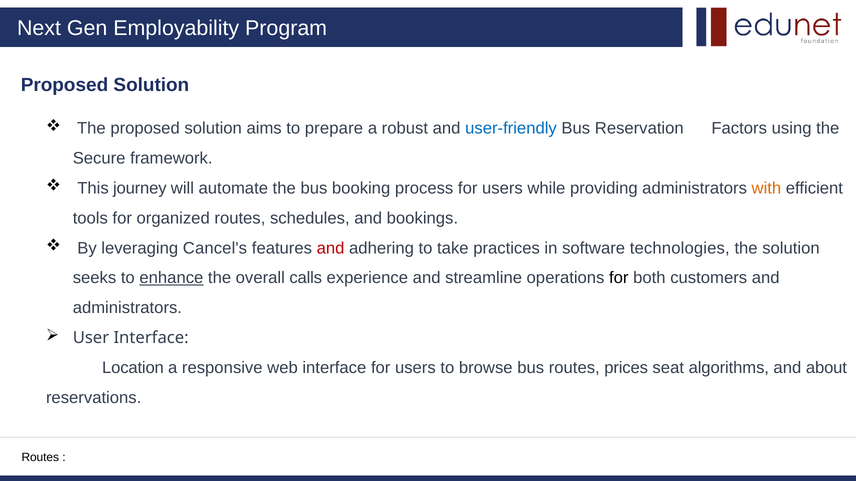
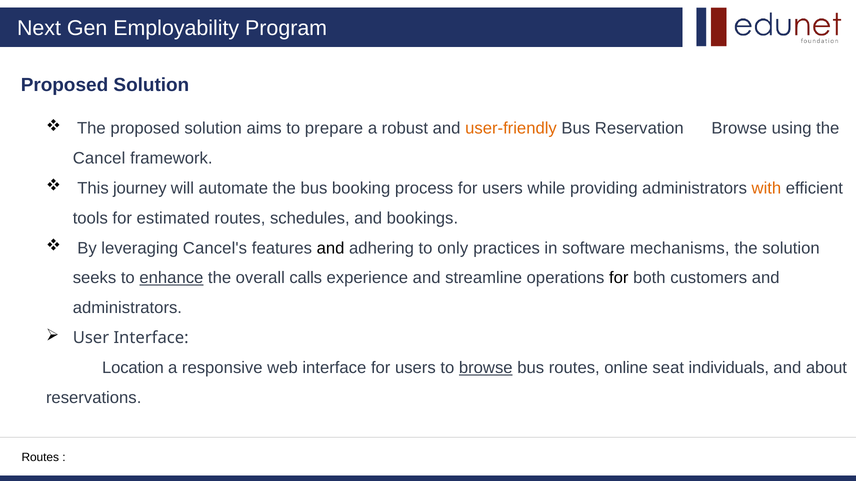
user-friendly colour: blue -> orange
Reservation Factors: Factors -> Browse
Secure: Secure -> Cancel
organized: organized -> estimated
and at (331, 248) colour: red -> black
take: take -> only
technologies: technologies -> mechanisms
browse at (486, 368) underline: none -> present
prices: prices -> online
algorithms: algorithms -> individuals
